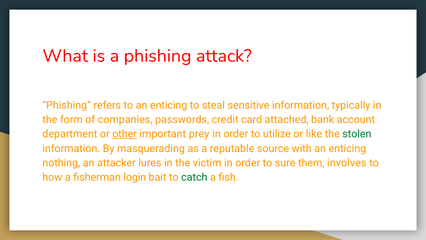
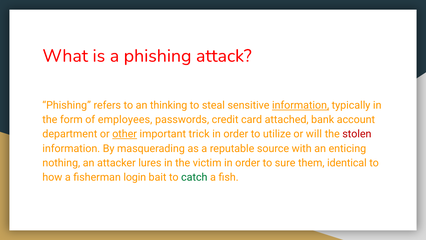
to an enticing: enticing -> thinking
information at (301, 105) underline: none -> present
companies: companies -> employees
prey: prey -> trick
like: like -> will
stolen colour: green -> red
involves: involves -> identical
